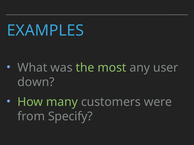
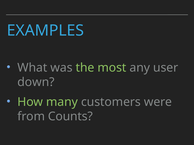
Specify: Specify -> Counts
